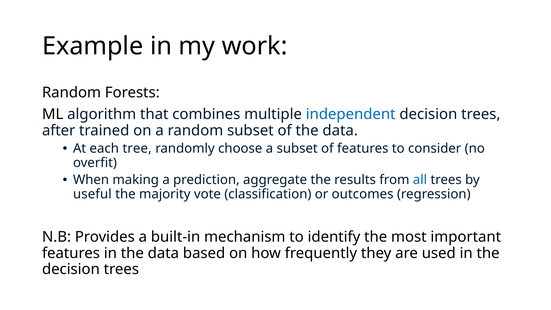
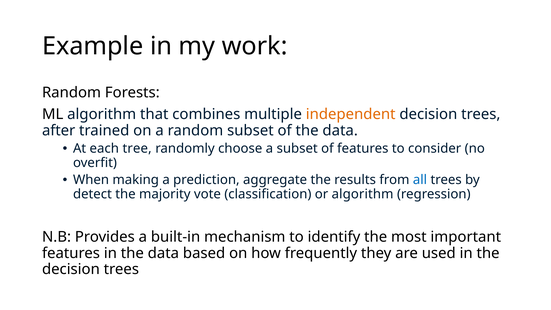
independent colour: blue -> orange
useful: useful -> detect
or outcomes: outcomes -> algorithm
